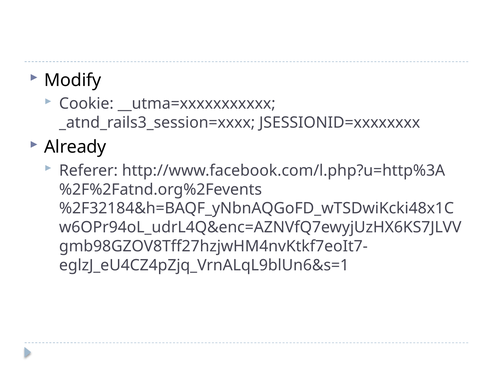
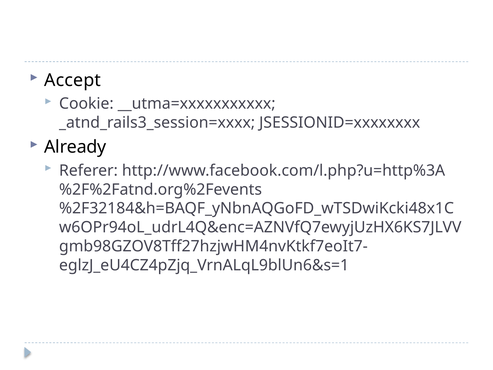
Modify: Modify -> Accept
